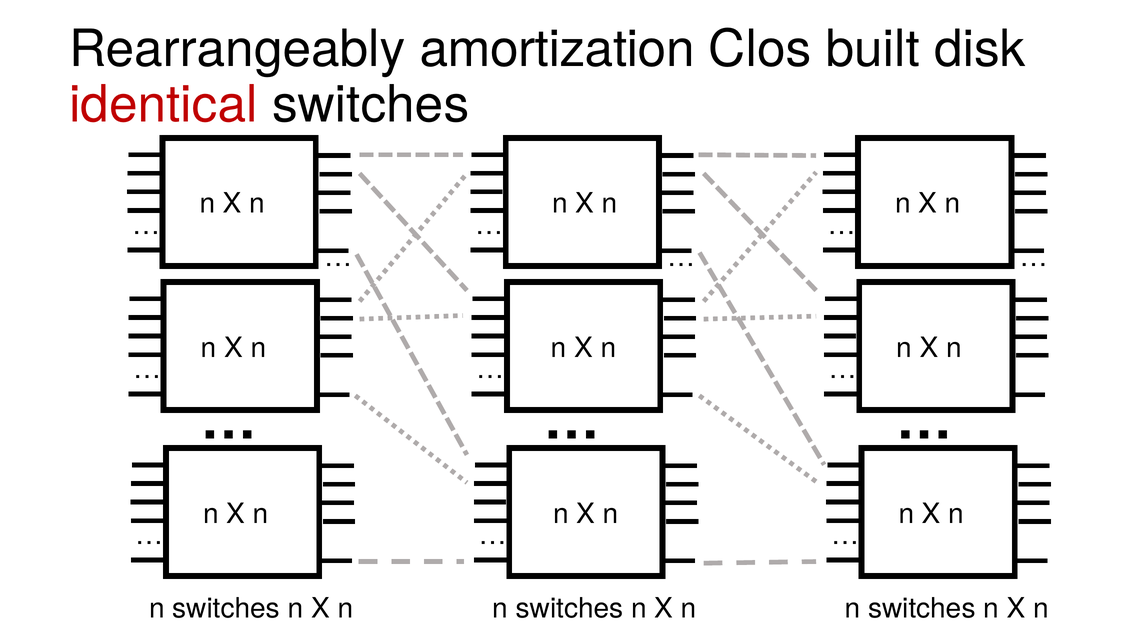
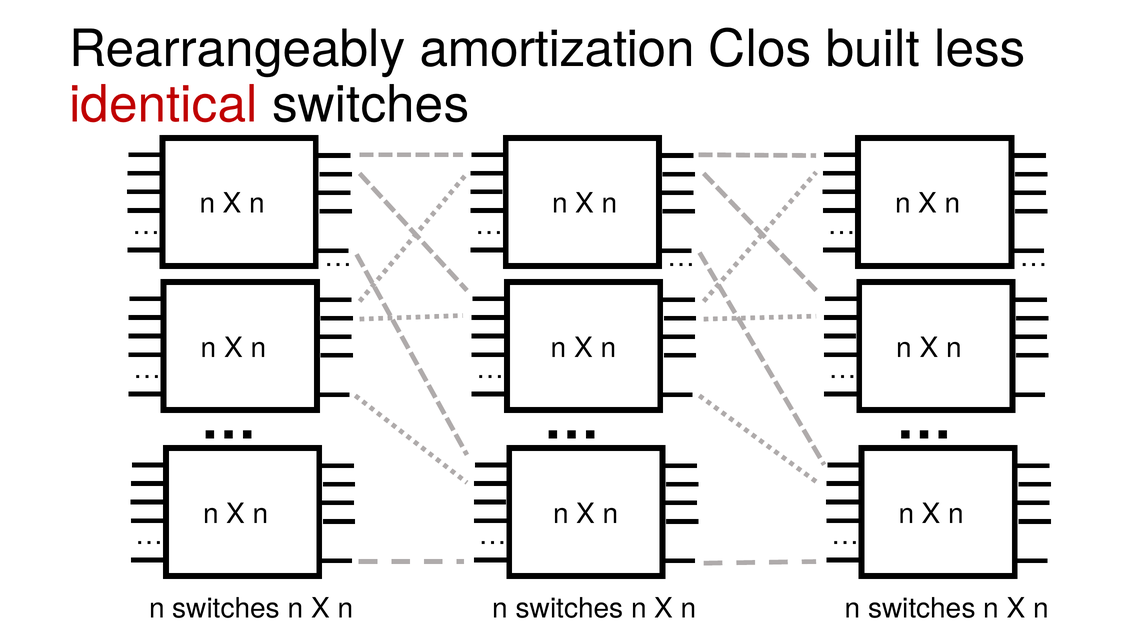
disk: disk -> less
